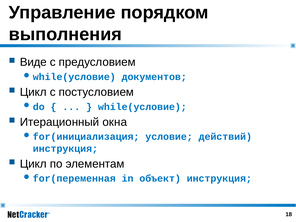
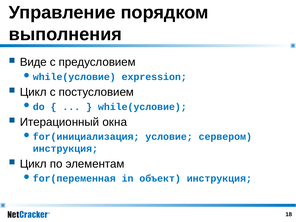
документов: документов -> expression
действий: действий -> сервером
